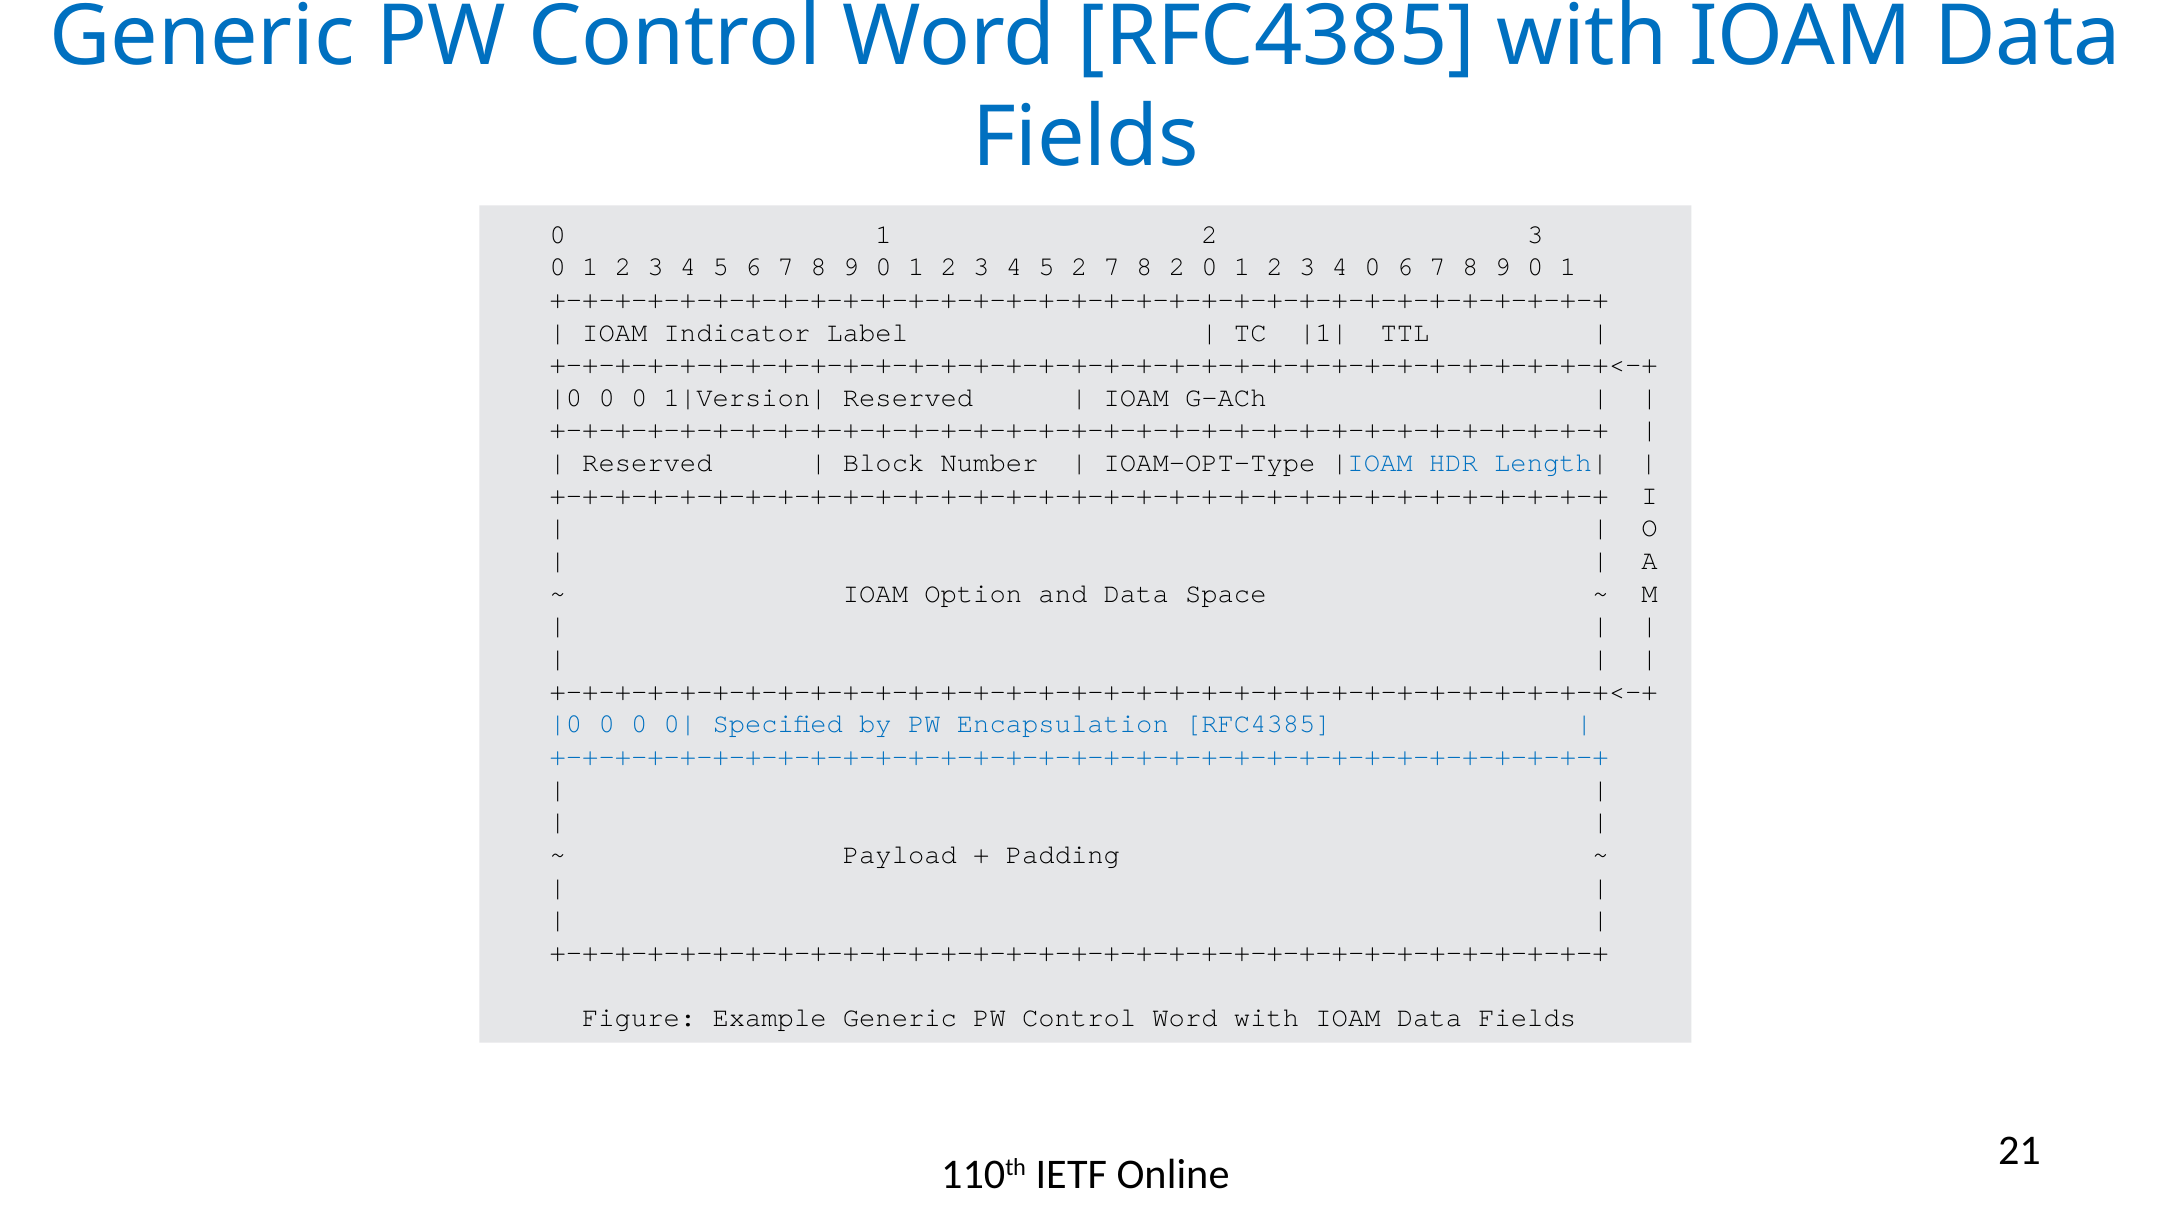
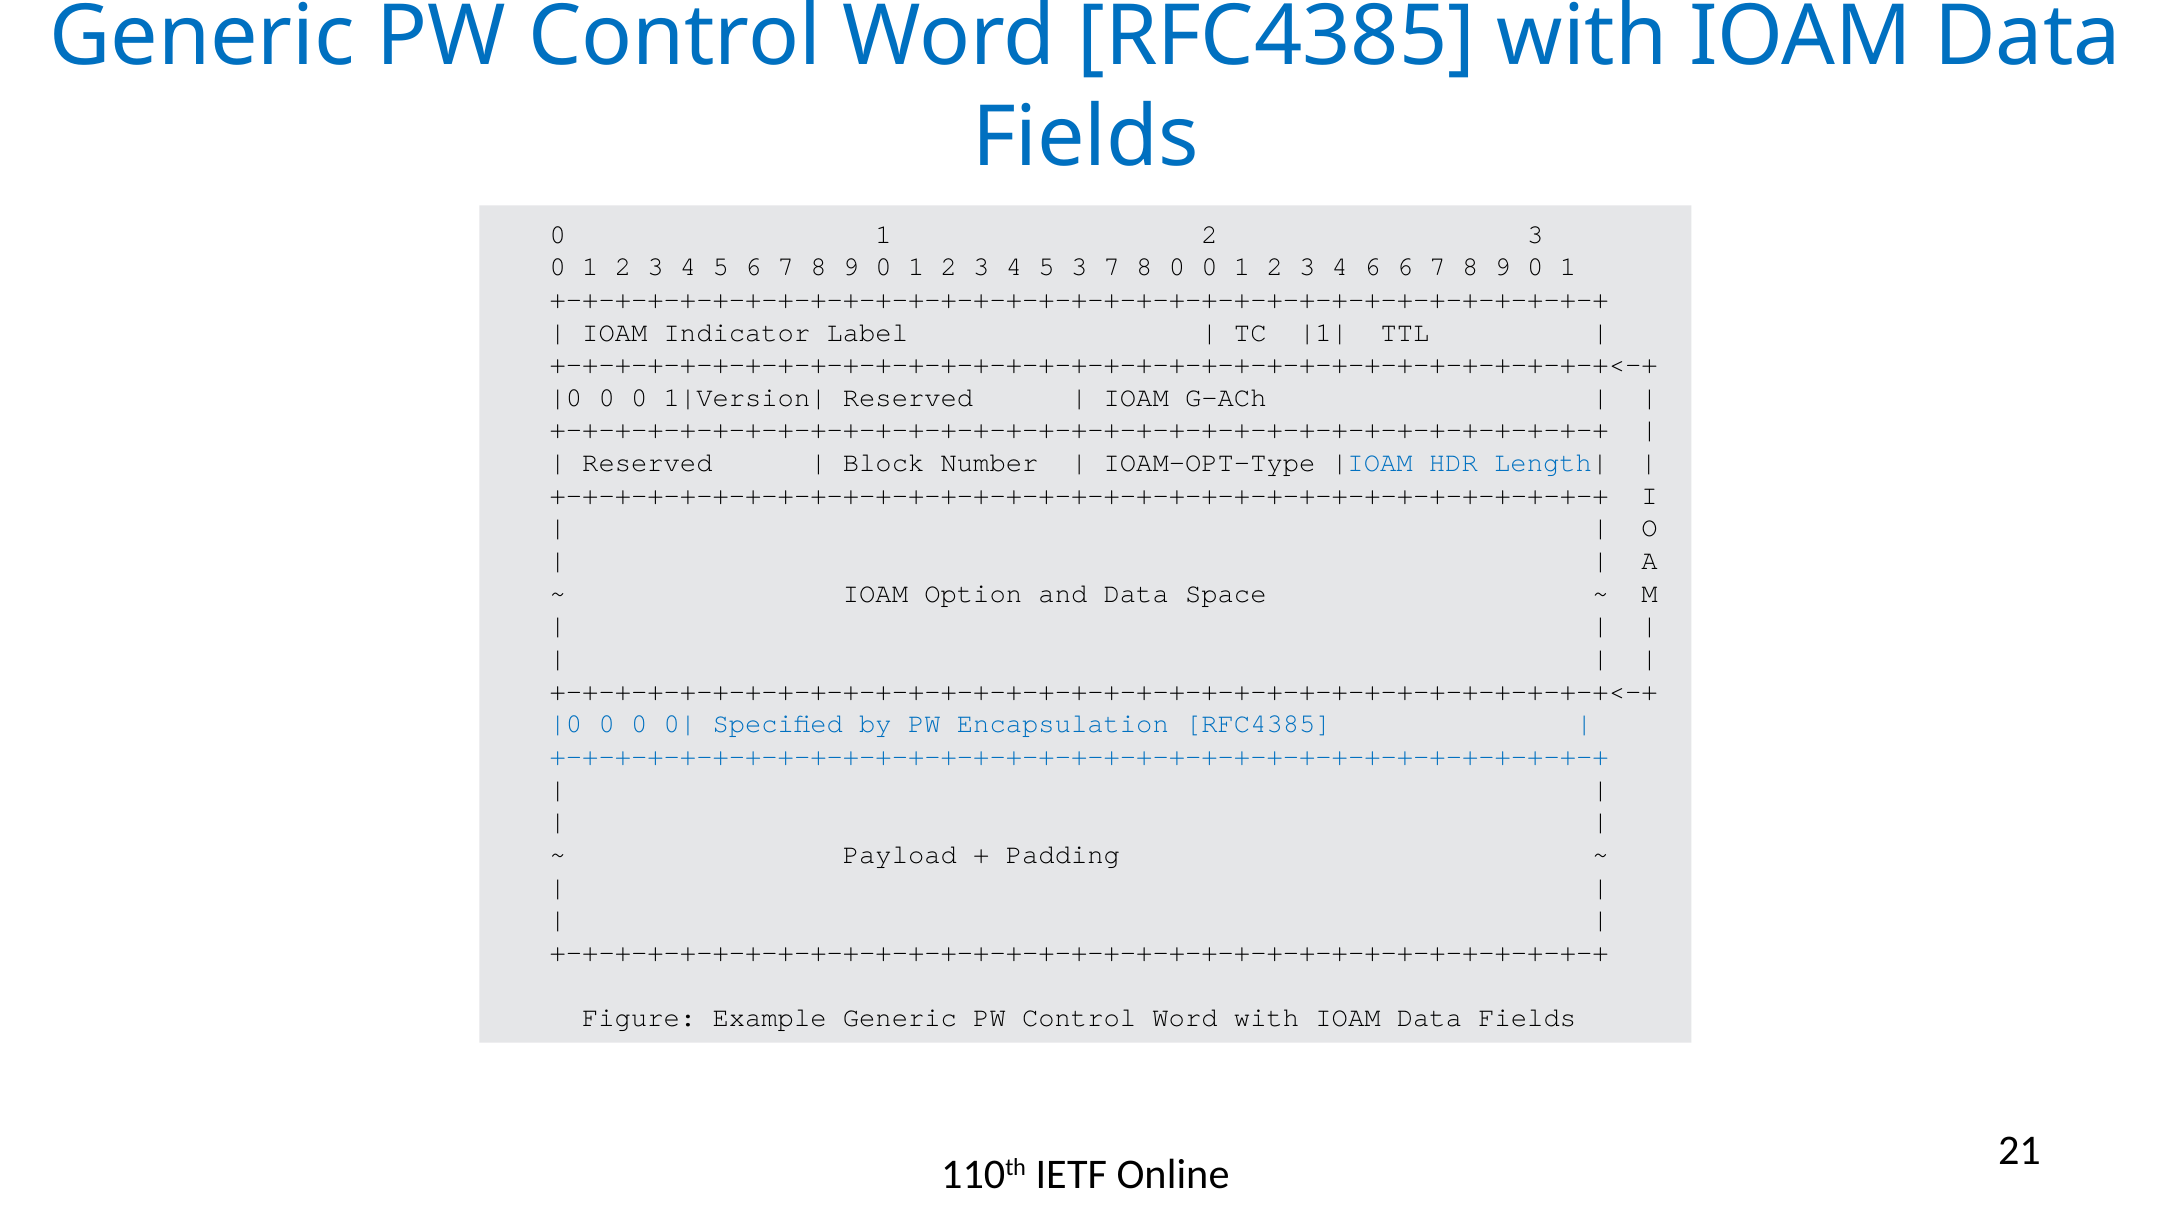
5 2: 2 -> 3
8 2: 2 -> 0
4 0: 0 -> 6
